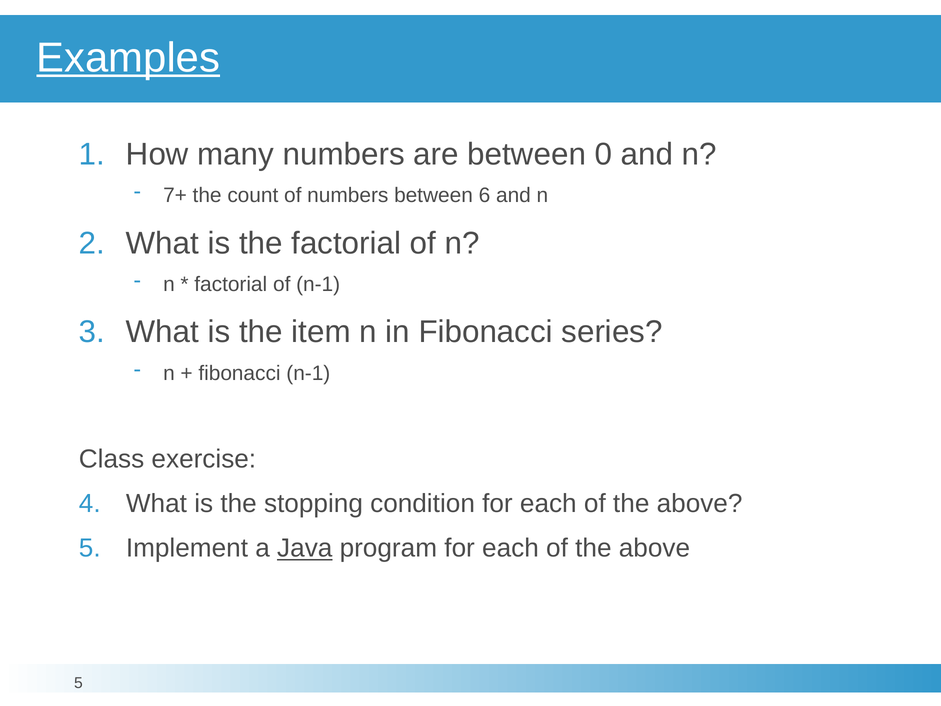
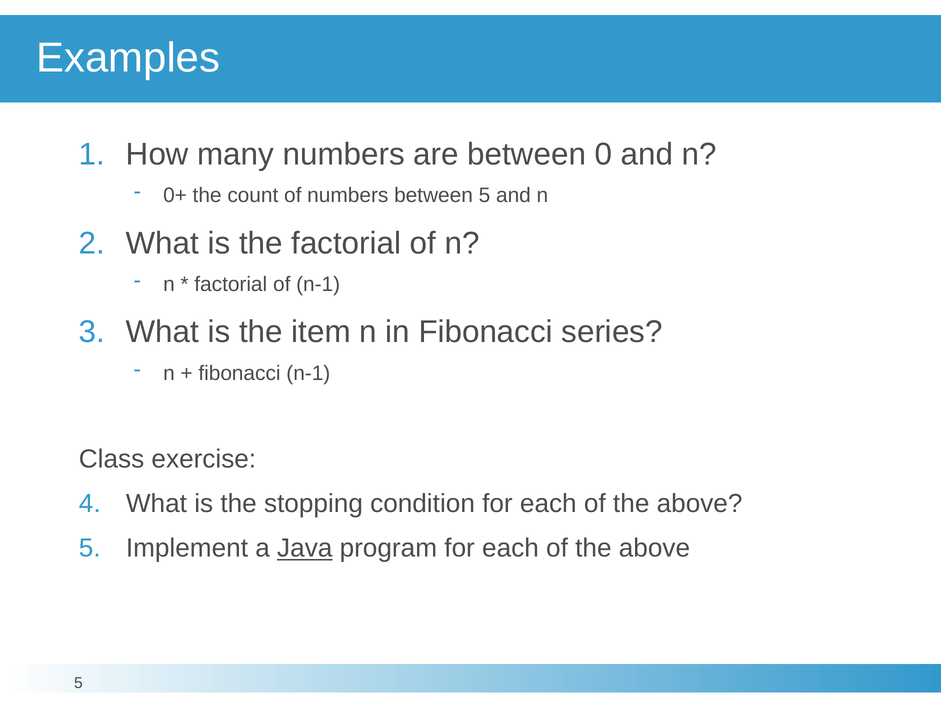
Examples underline: present -> none
7+: 7+ -> 0+
between 6: 6 -> 5
